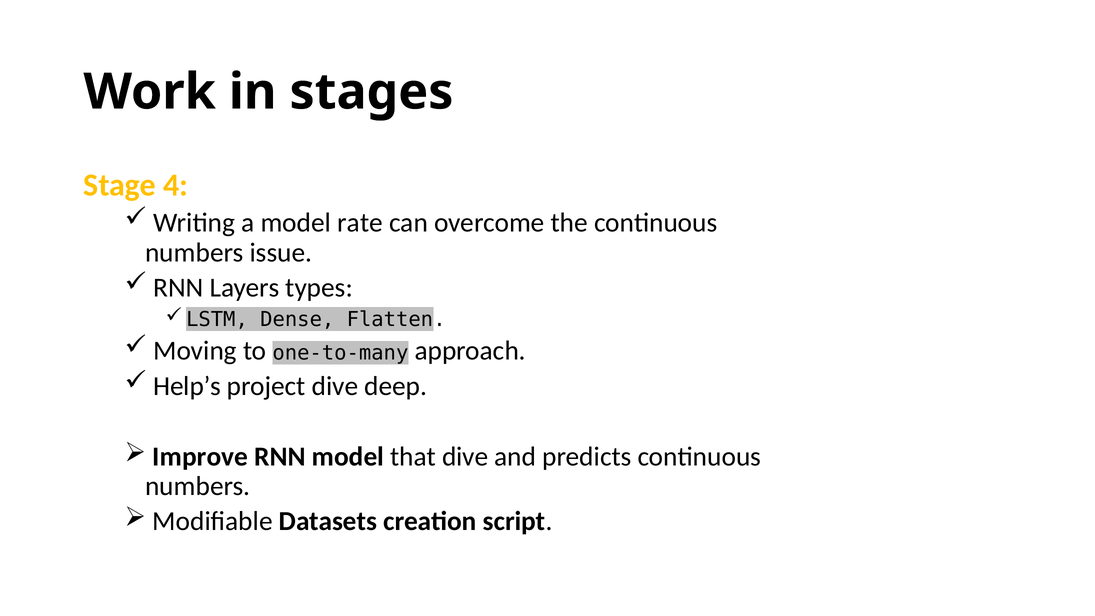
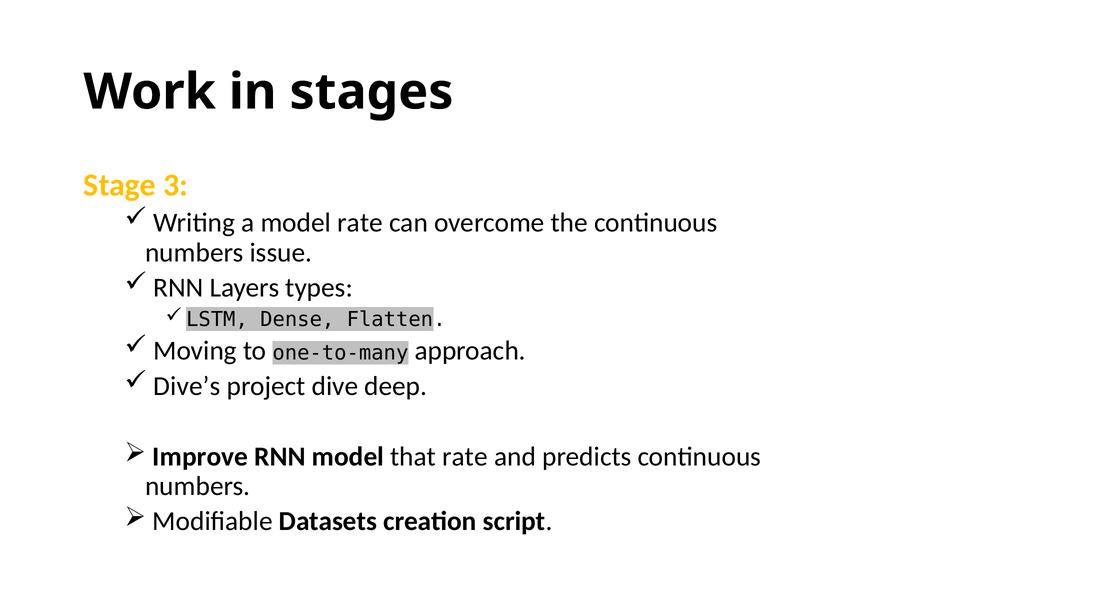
4: 4 -> 3
Help’s: Help’s -> Dive’s
that dive: dive -> rate
